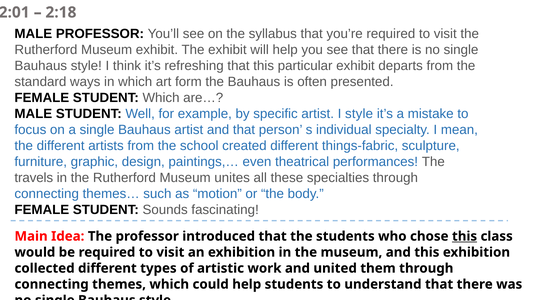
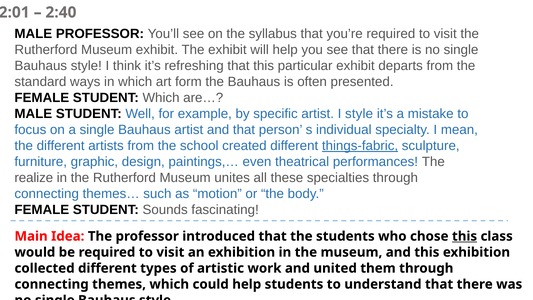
2:18: 2:18 -> 2:40
things-fabric underline: none -> present
travels: travels -> realize
